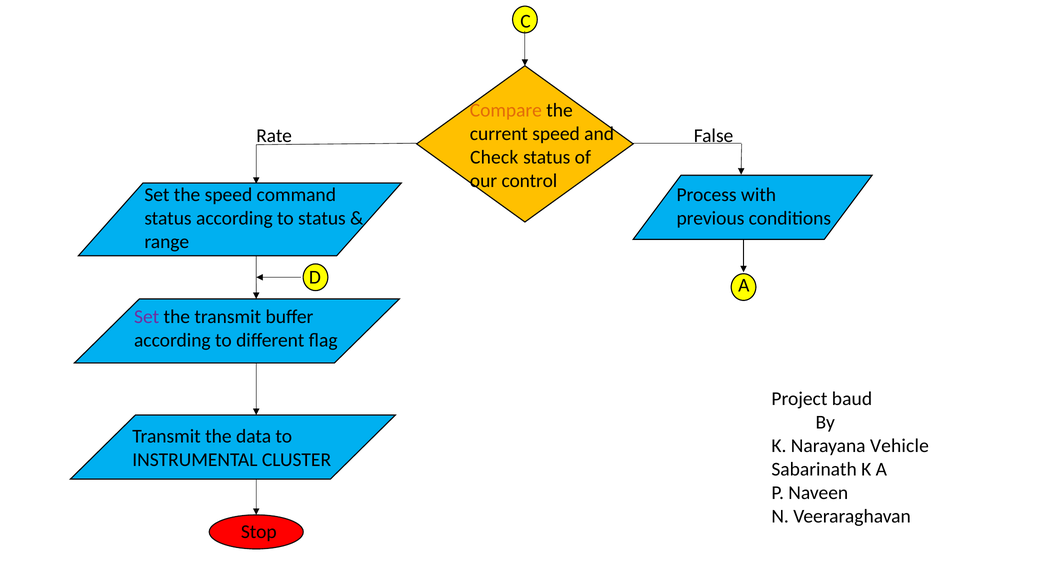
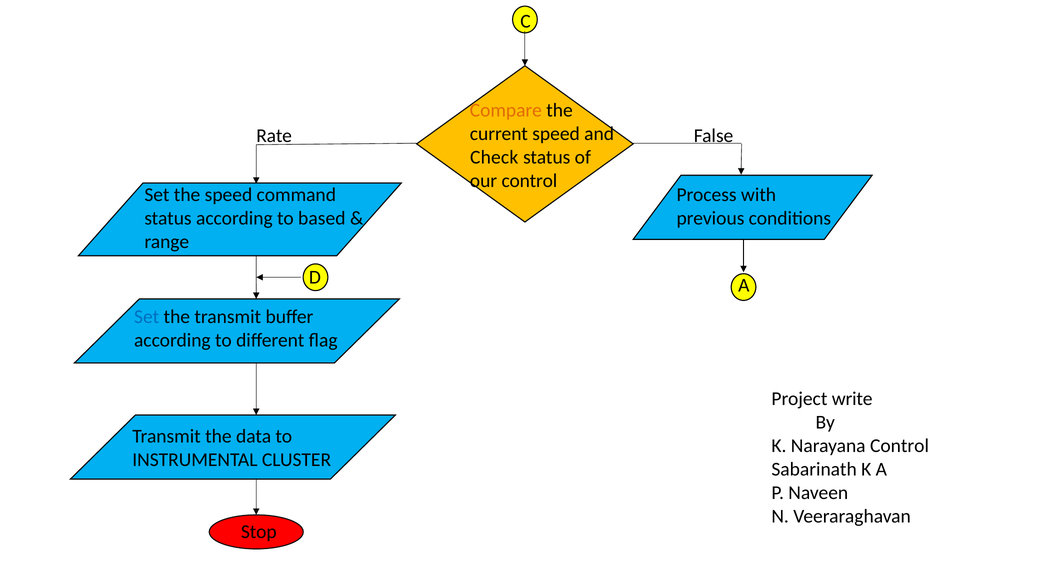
to status: status -> based
Set at (147, 317) colour: purple -> blue
baud: baud -> write
Narayana Vehicle: Vehicle -> Control
